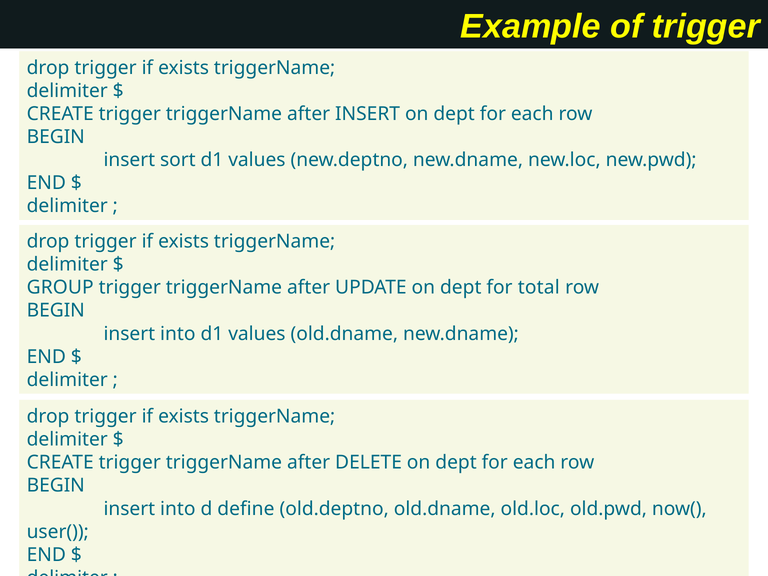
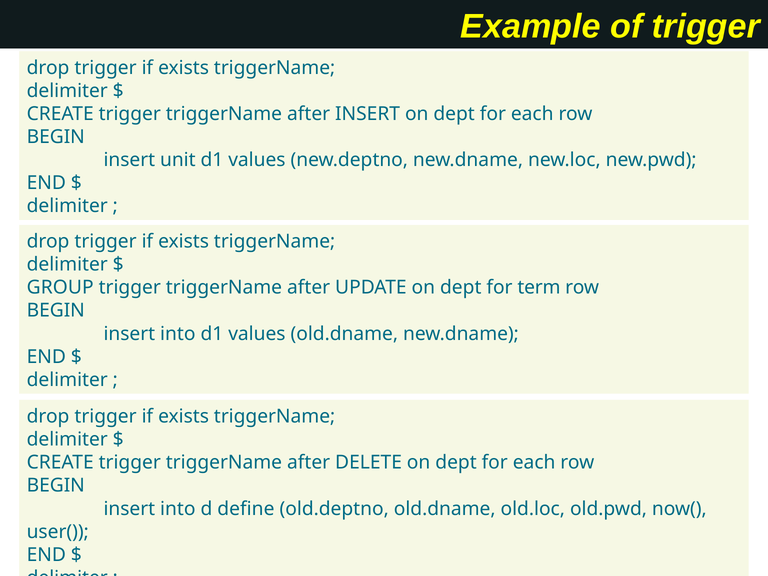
sort: sort -> unit
total: total -> term
